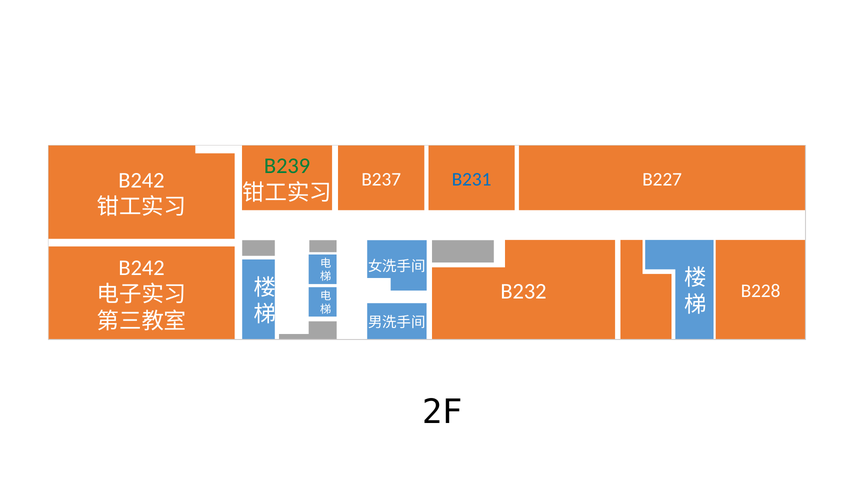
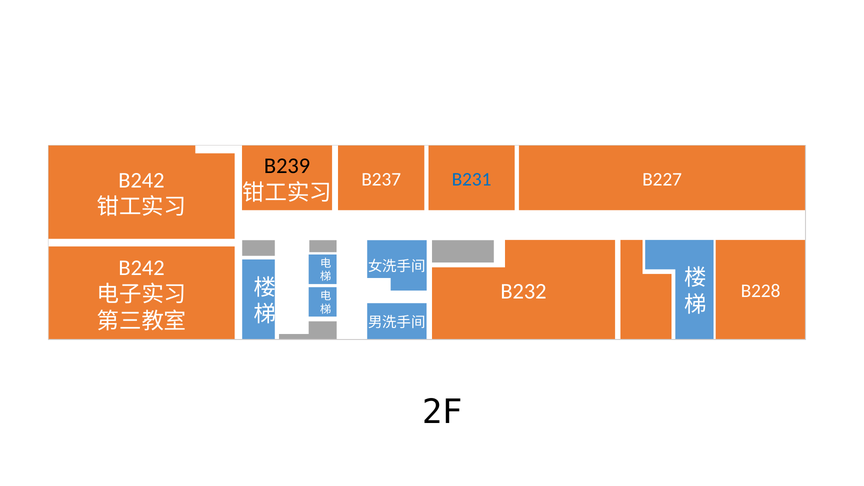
B239 colour: green -> black
